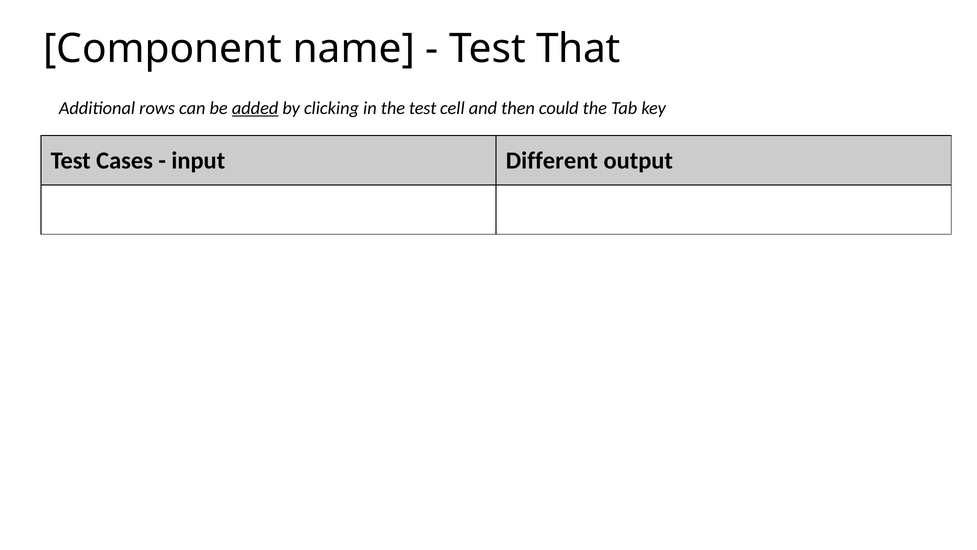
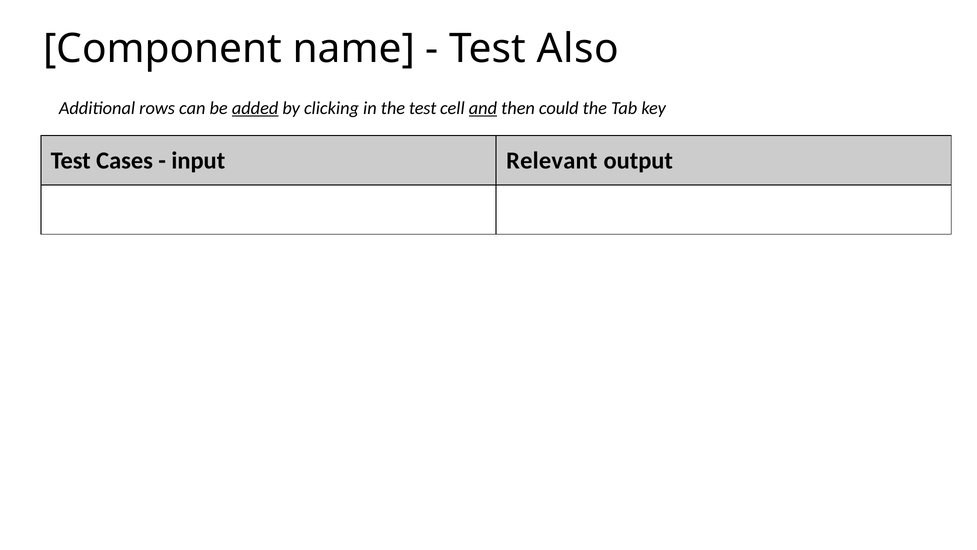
That: That -> Also
and underline: none -> present
Different: Different -> Relevant
